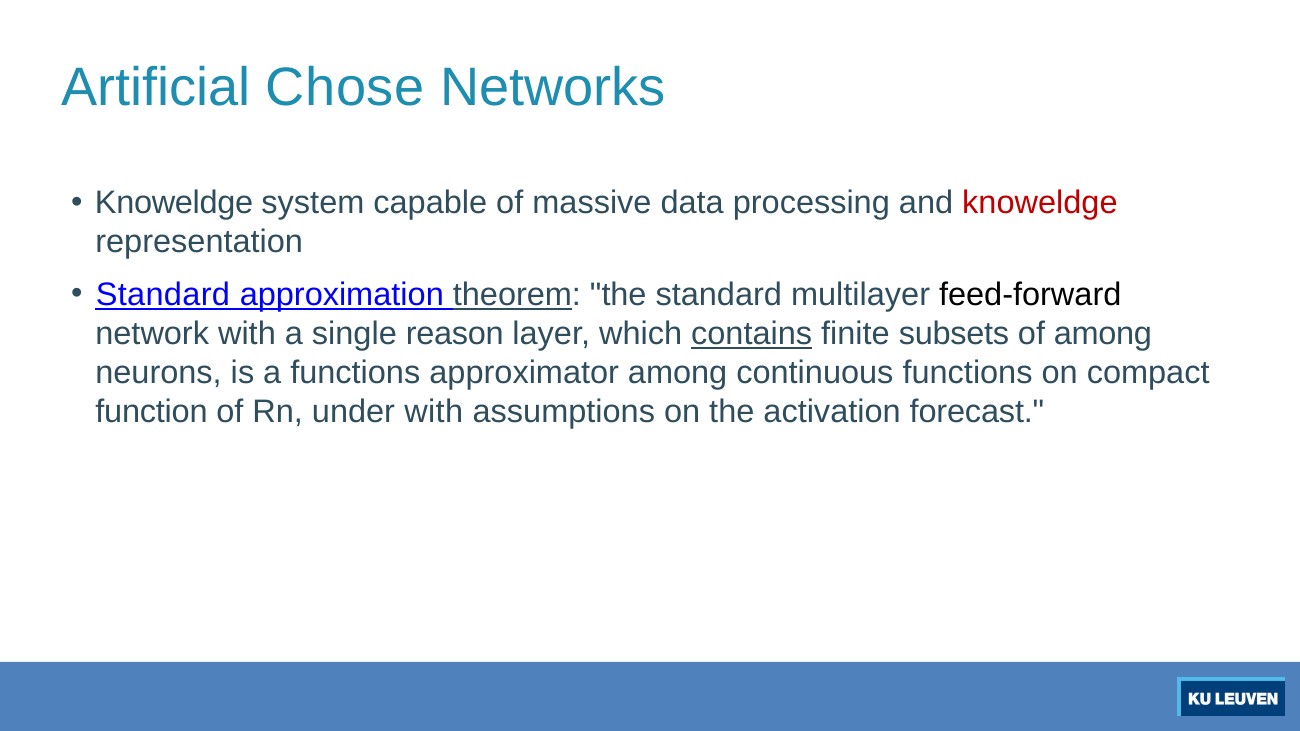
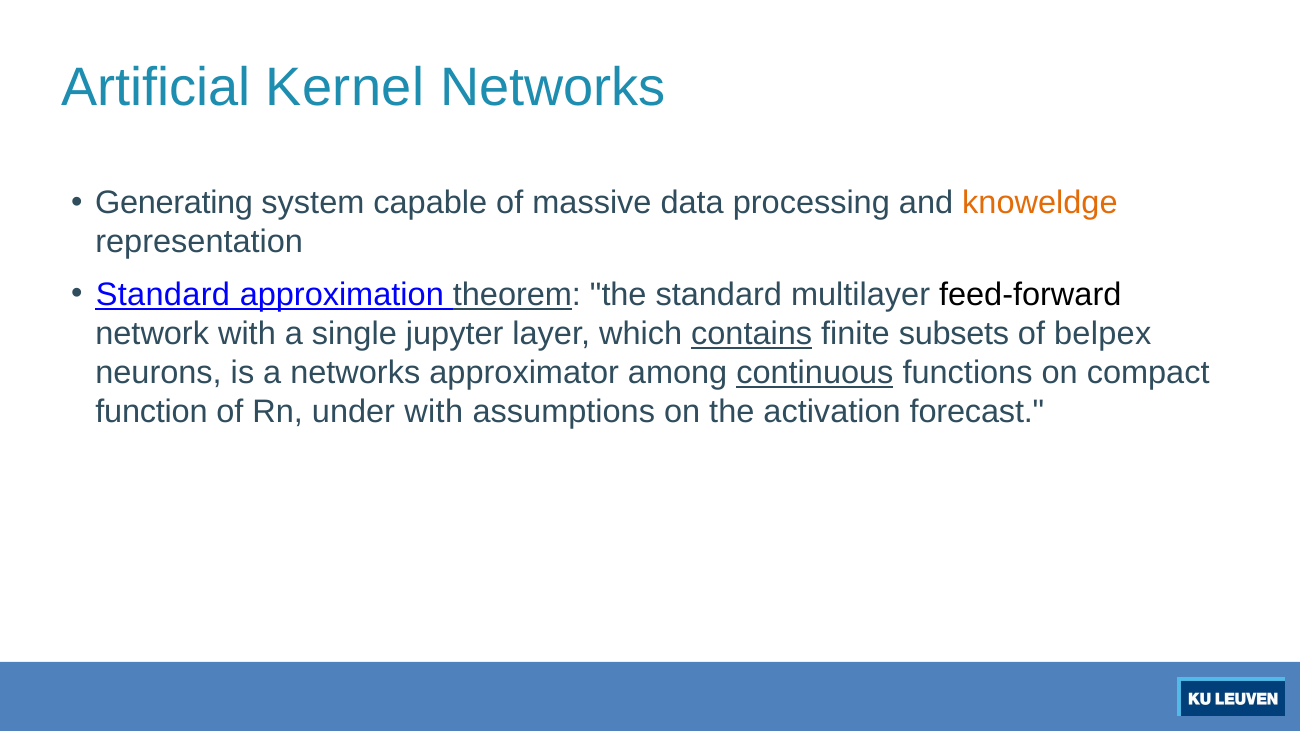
Chose: Chose -> Kernel
Knoweldge at (174, 203): Knoweldge -> Generating
knoweldge at (1040, 203) colour: red -> orange
reason: reason -> jupyter
of among: among -> belpex
a functions: functions -> networks
continuous underline: none -> present
